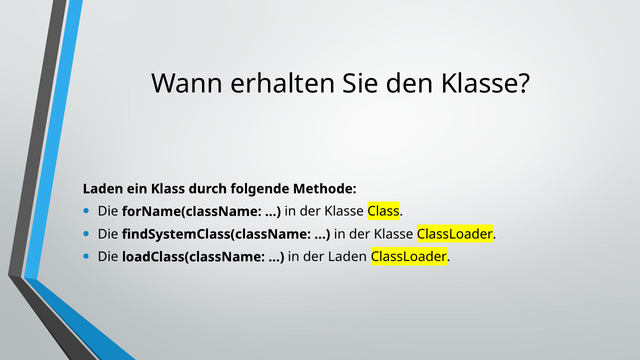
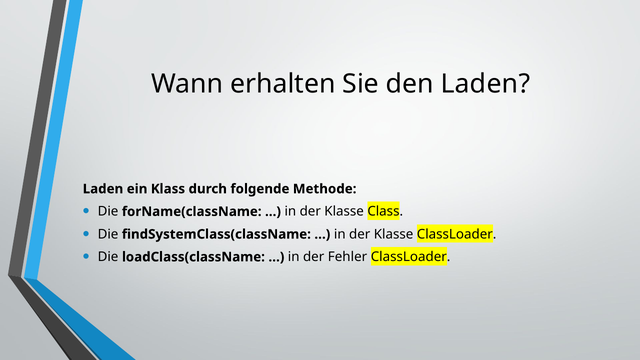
den Klasse: Klasse -> Laden
der Laden: Laden -> Fehler
